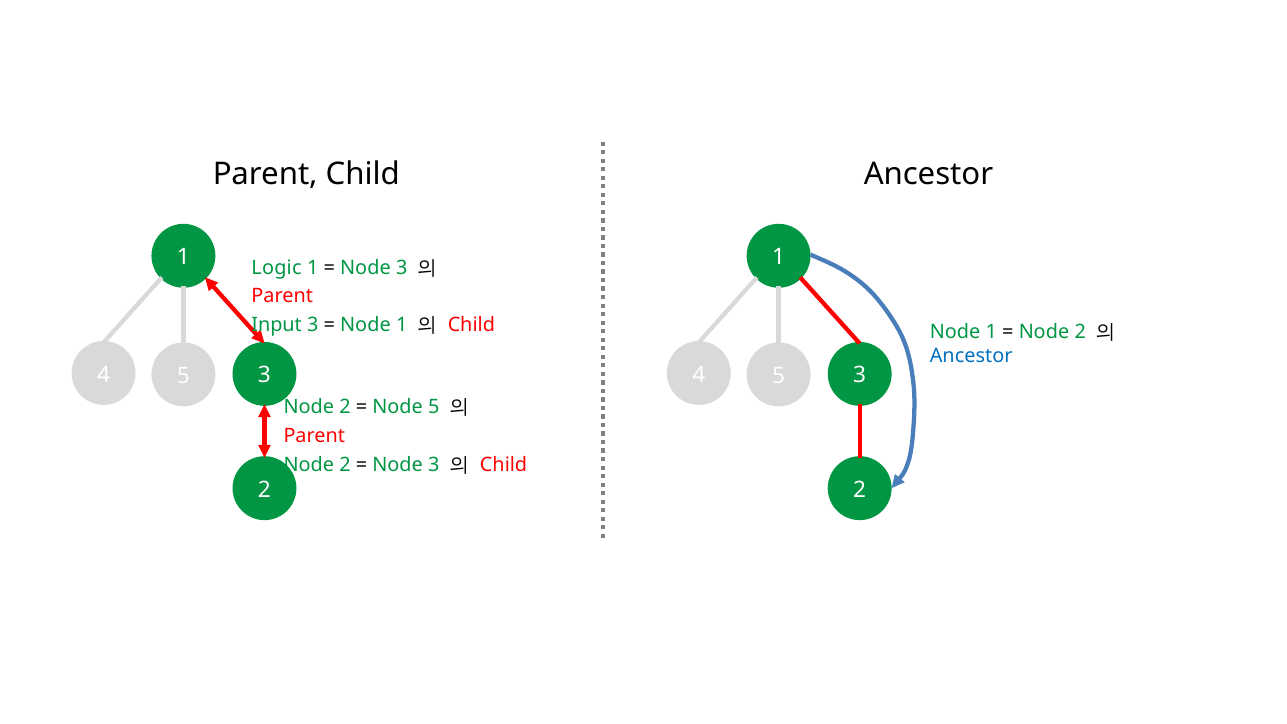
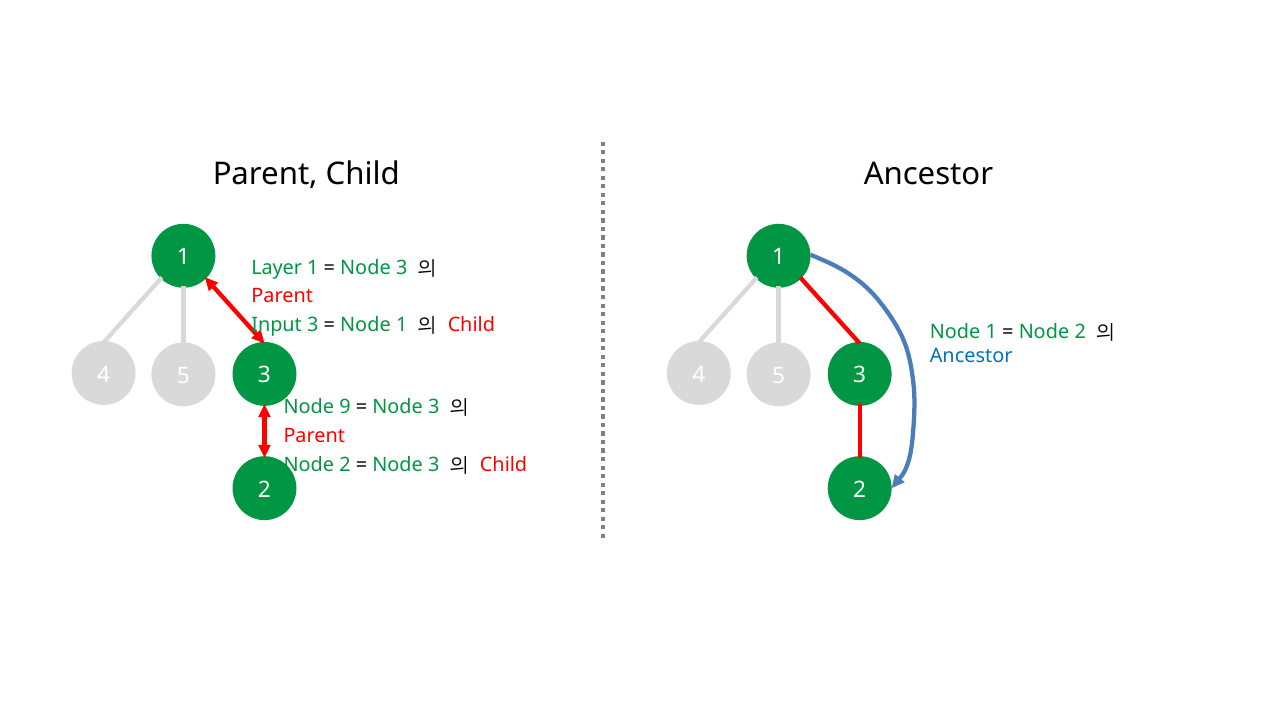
Logic: Logic -> Layer
2 at (345, 407): 2 -> 9
5 at (434, 407): 5 -> 3
